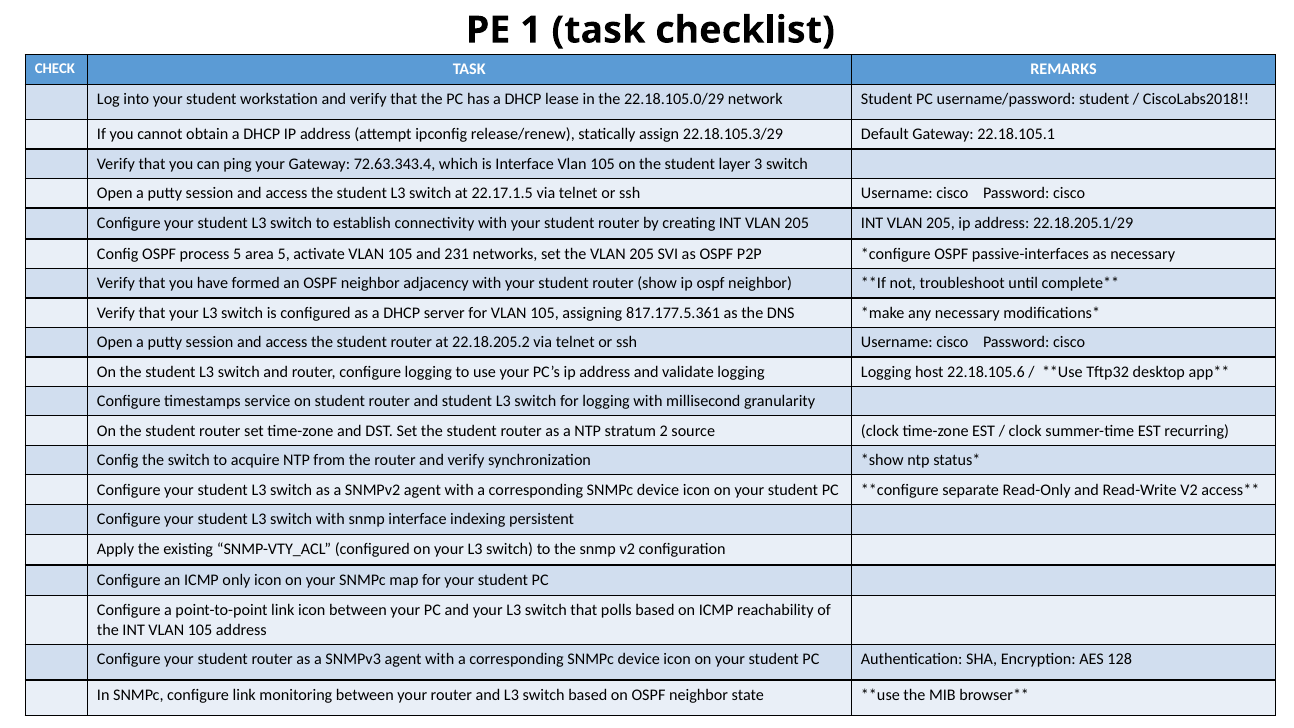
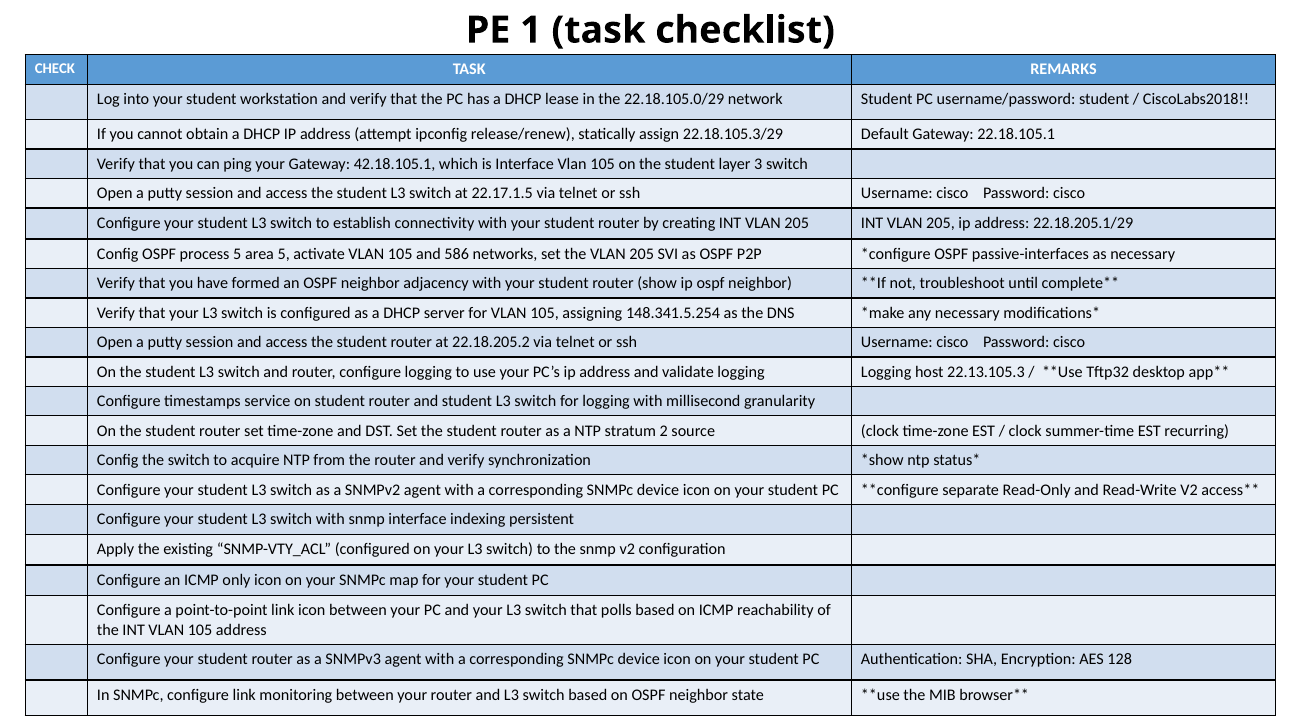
72.63.343.4: 72.63.343.4 -> 42.18.105.1
231: 231 -> 586
817.177.5.361: 817.177.5.361 -> 148.341.5.254
22.18.105.6: 22.18.105.6 -> 22.13.105.3
